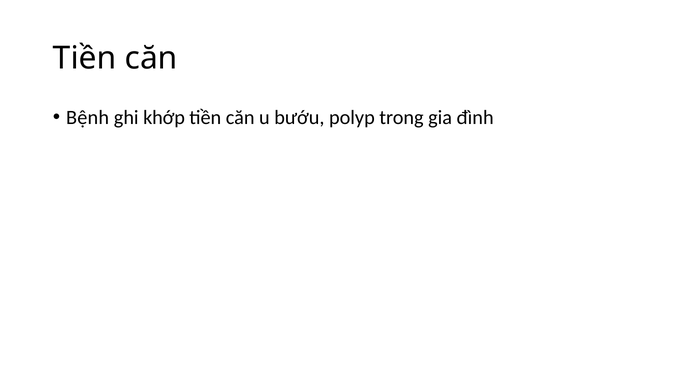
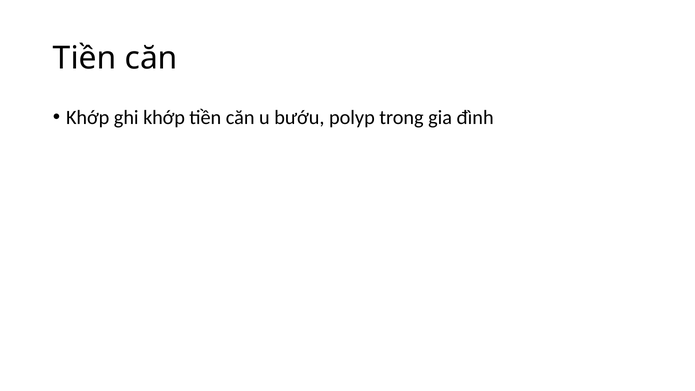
Bệnh at (88, 118): Bệnh -> Khớp
